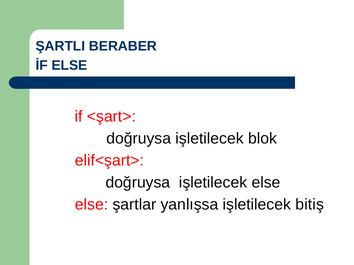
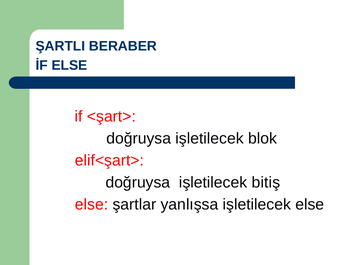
işletilecek else: else -> bitiş
işletilecek bitiş: bitiş -> else
